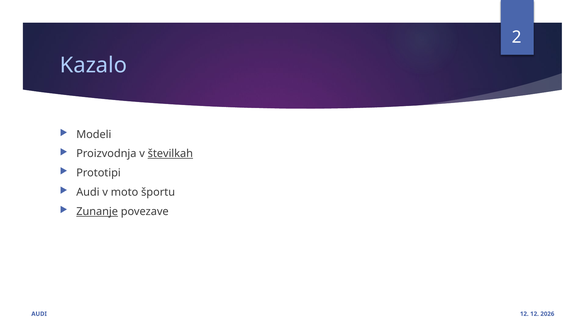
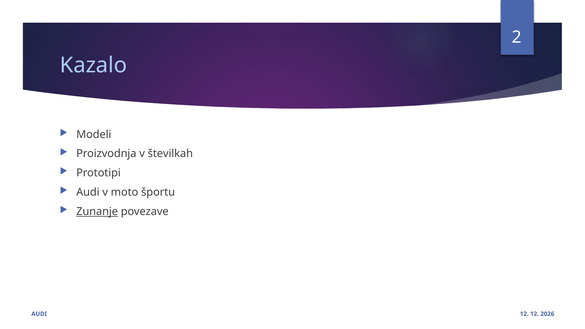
številkah underline: present -> none
